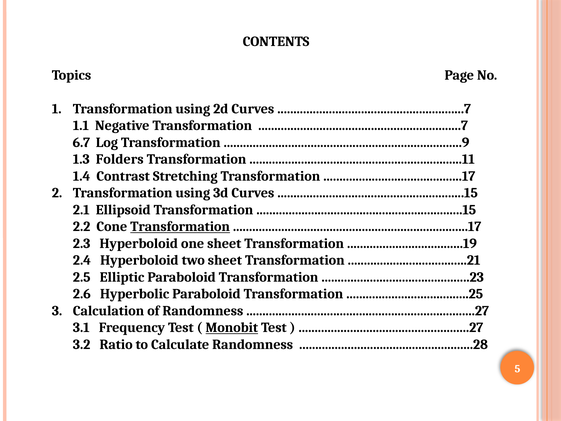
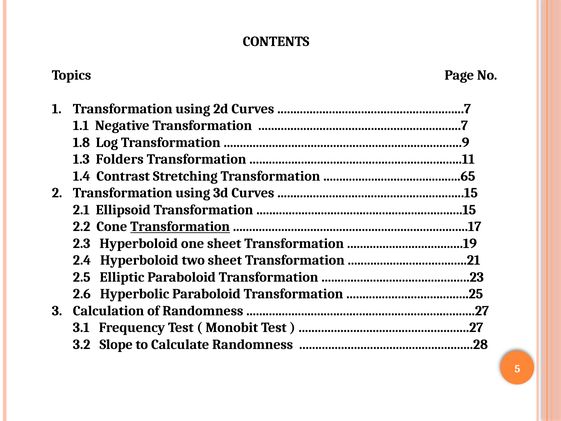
6.7: 6.7 -> 1.8
...........................................17: ...........................................17 -> ...........................................65
Monobit underline: present -> none
Ratio: Ratio -> Slope
